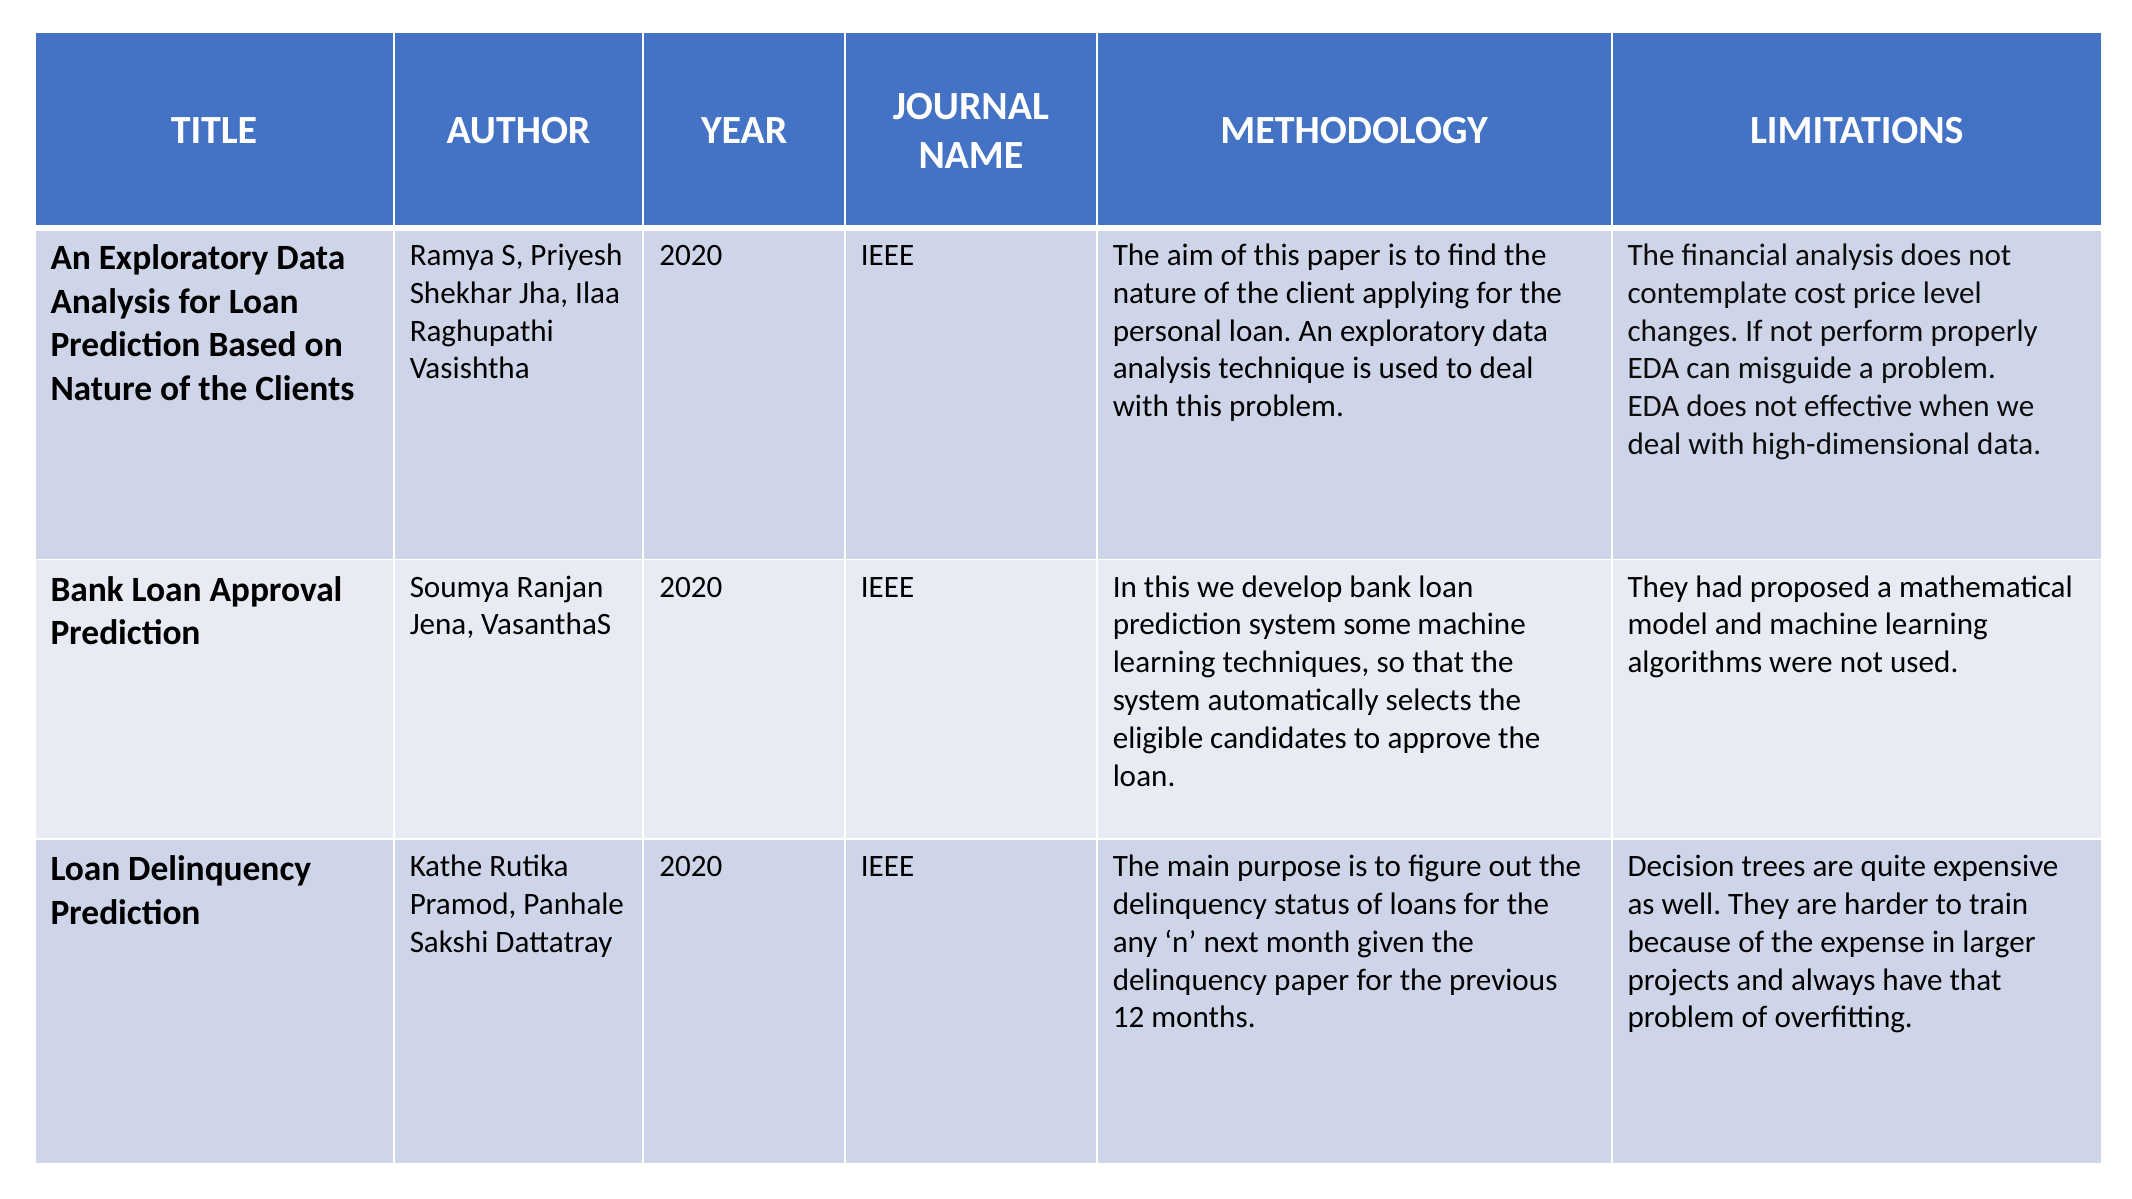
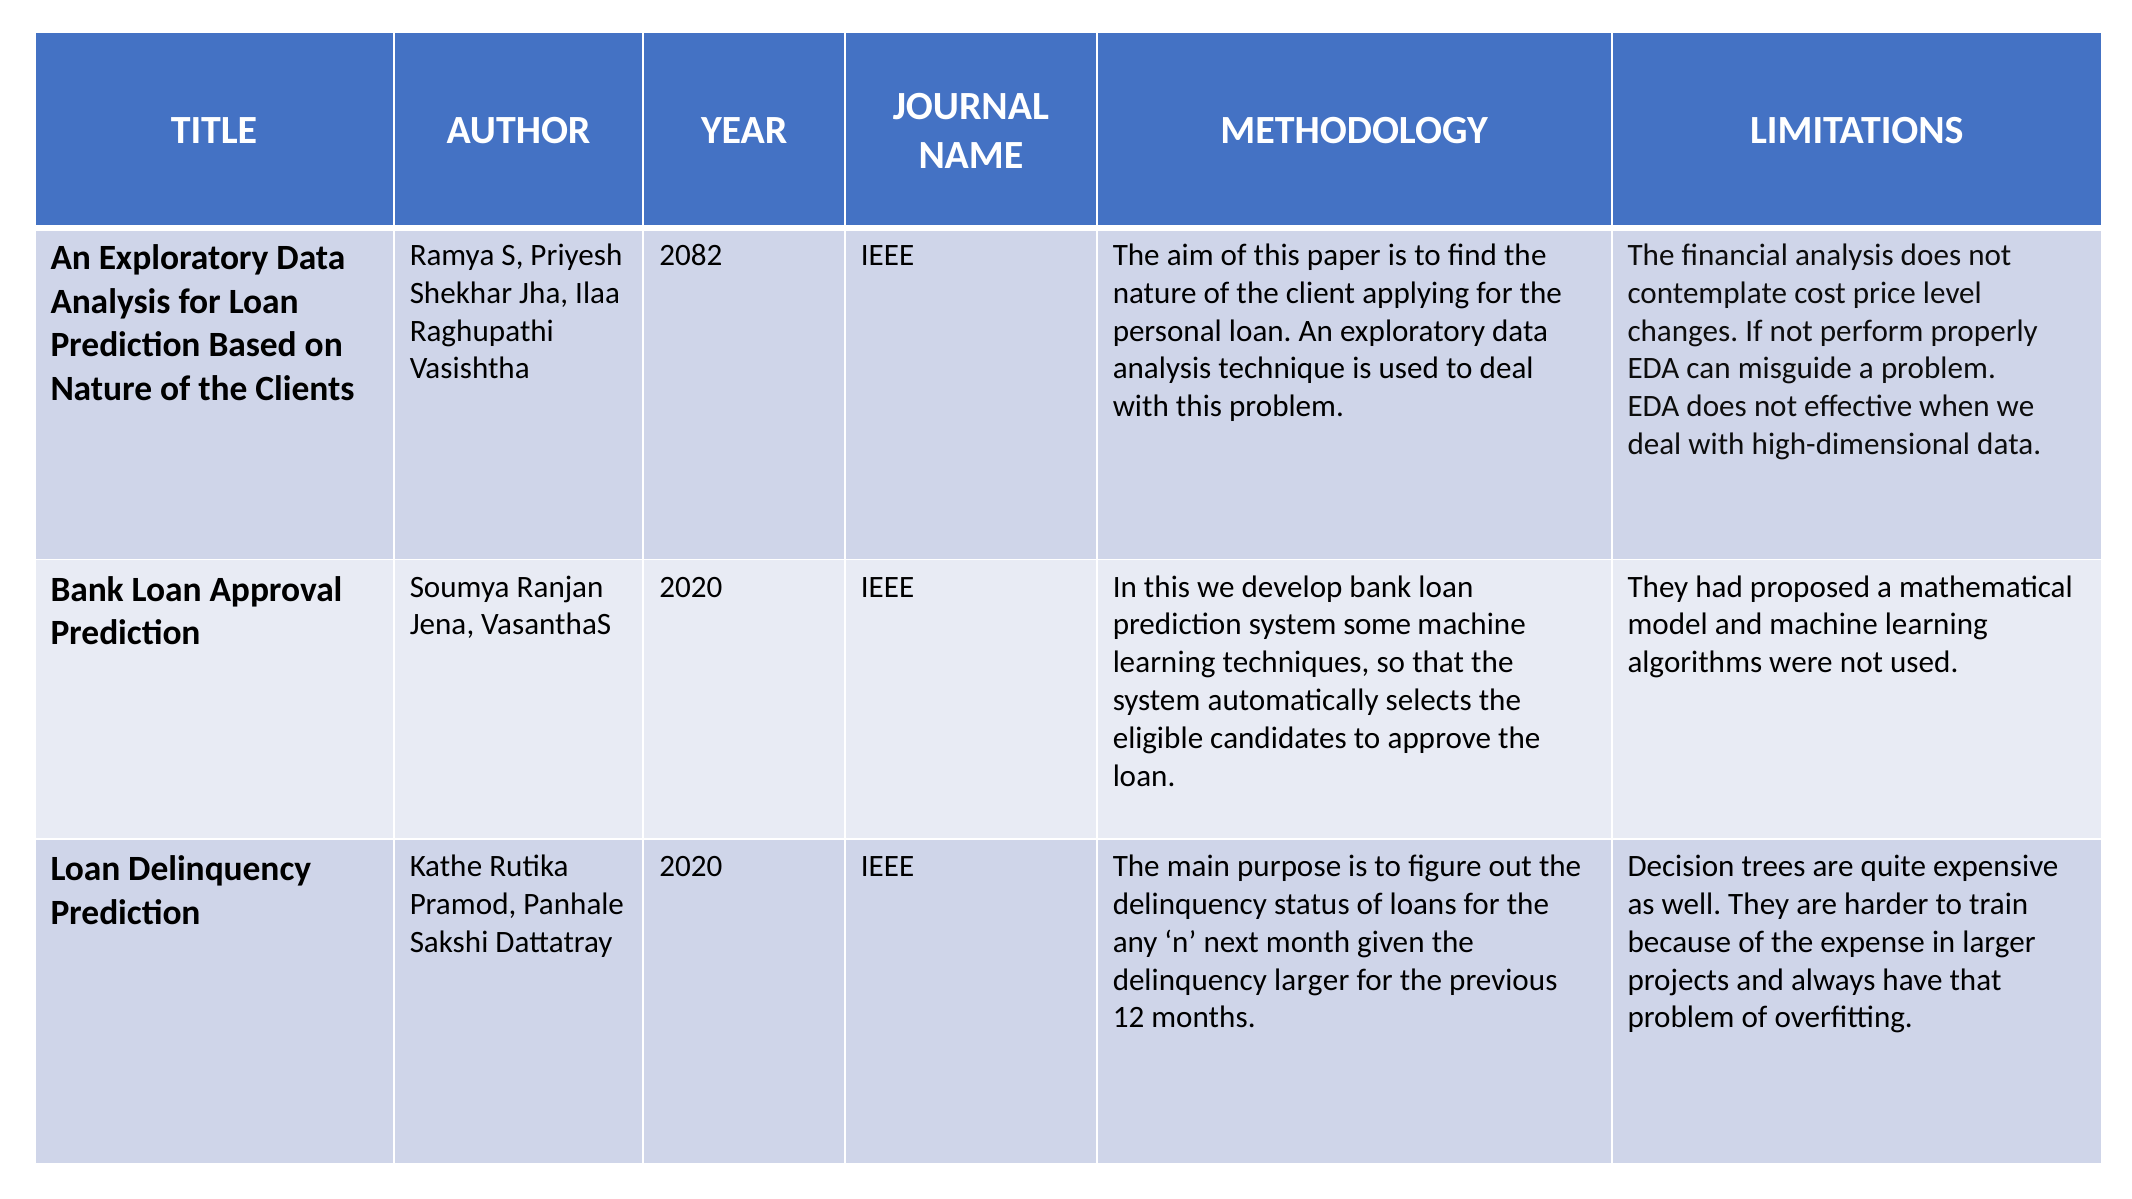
2020 at (691, 255): 2020 -> 2082
delinquency paper: paper -> larger
